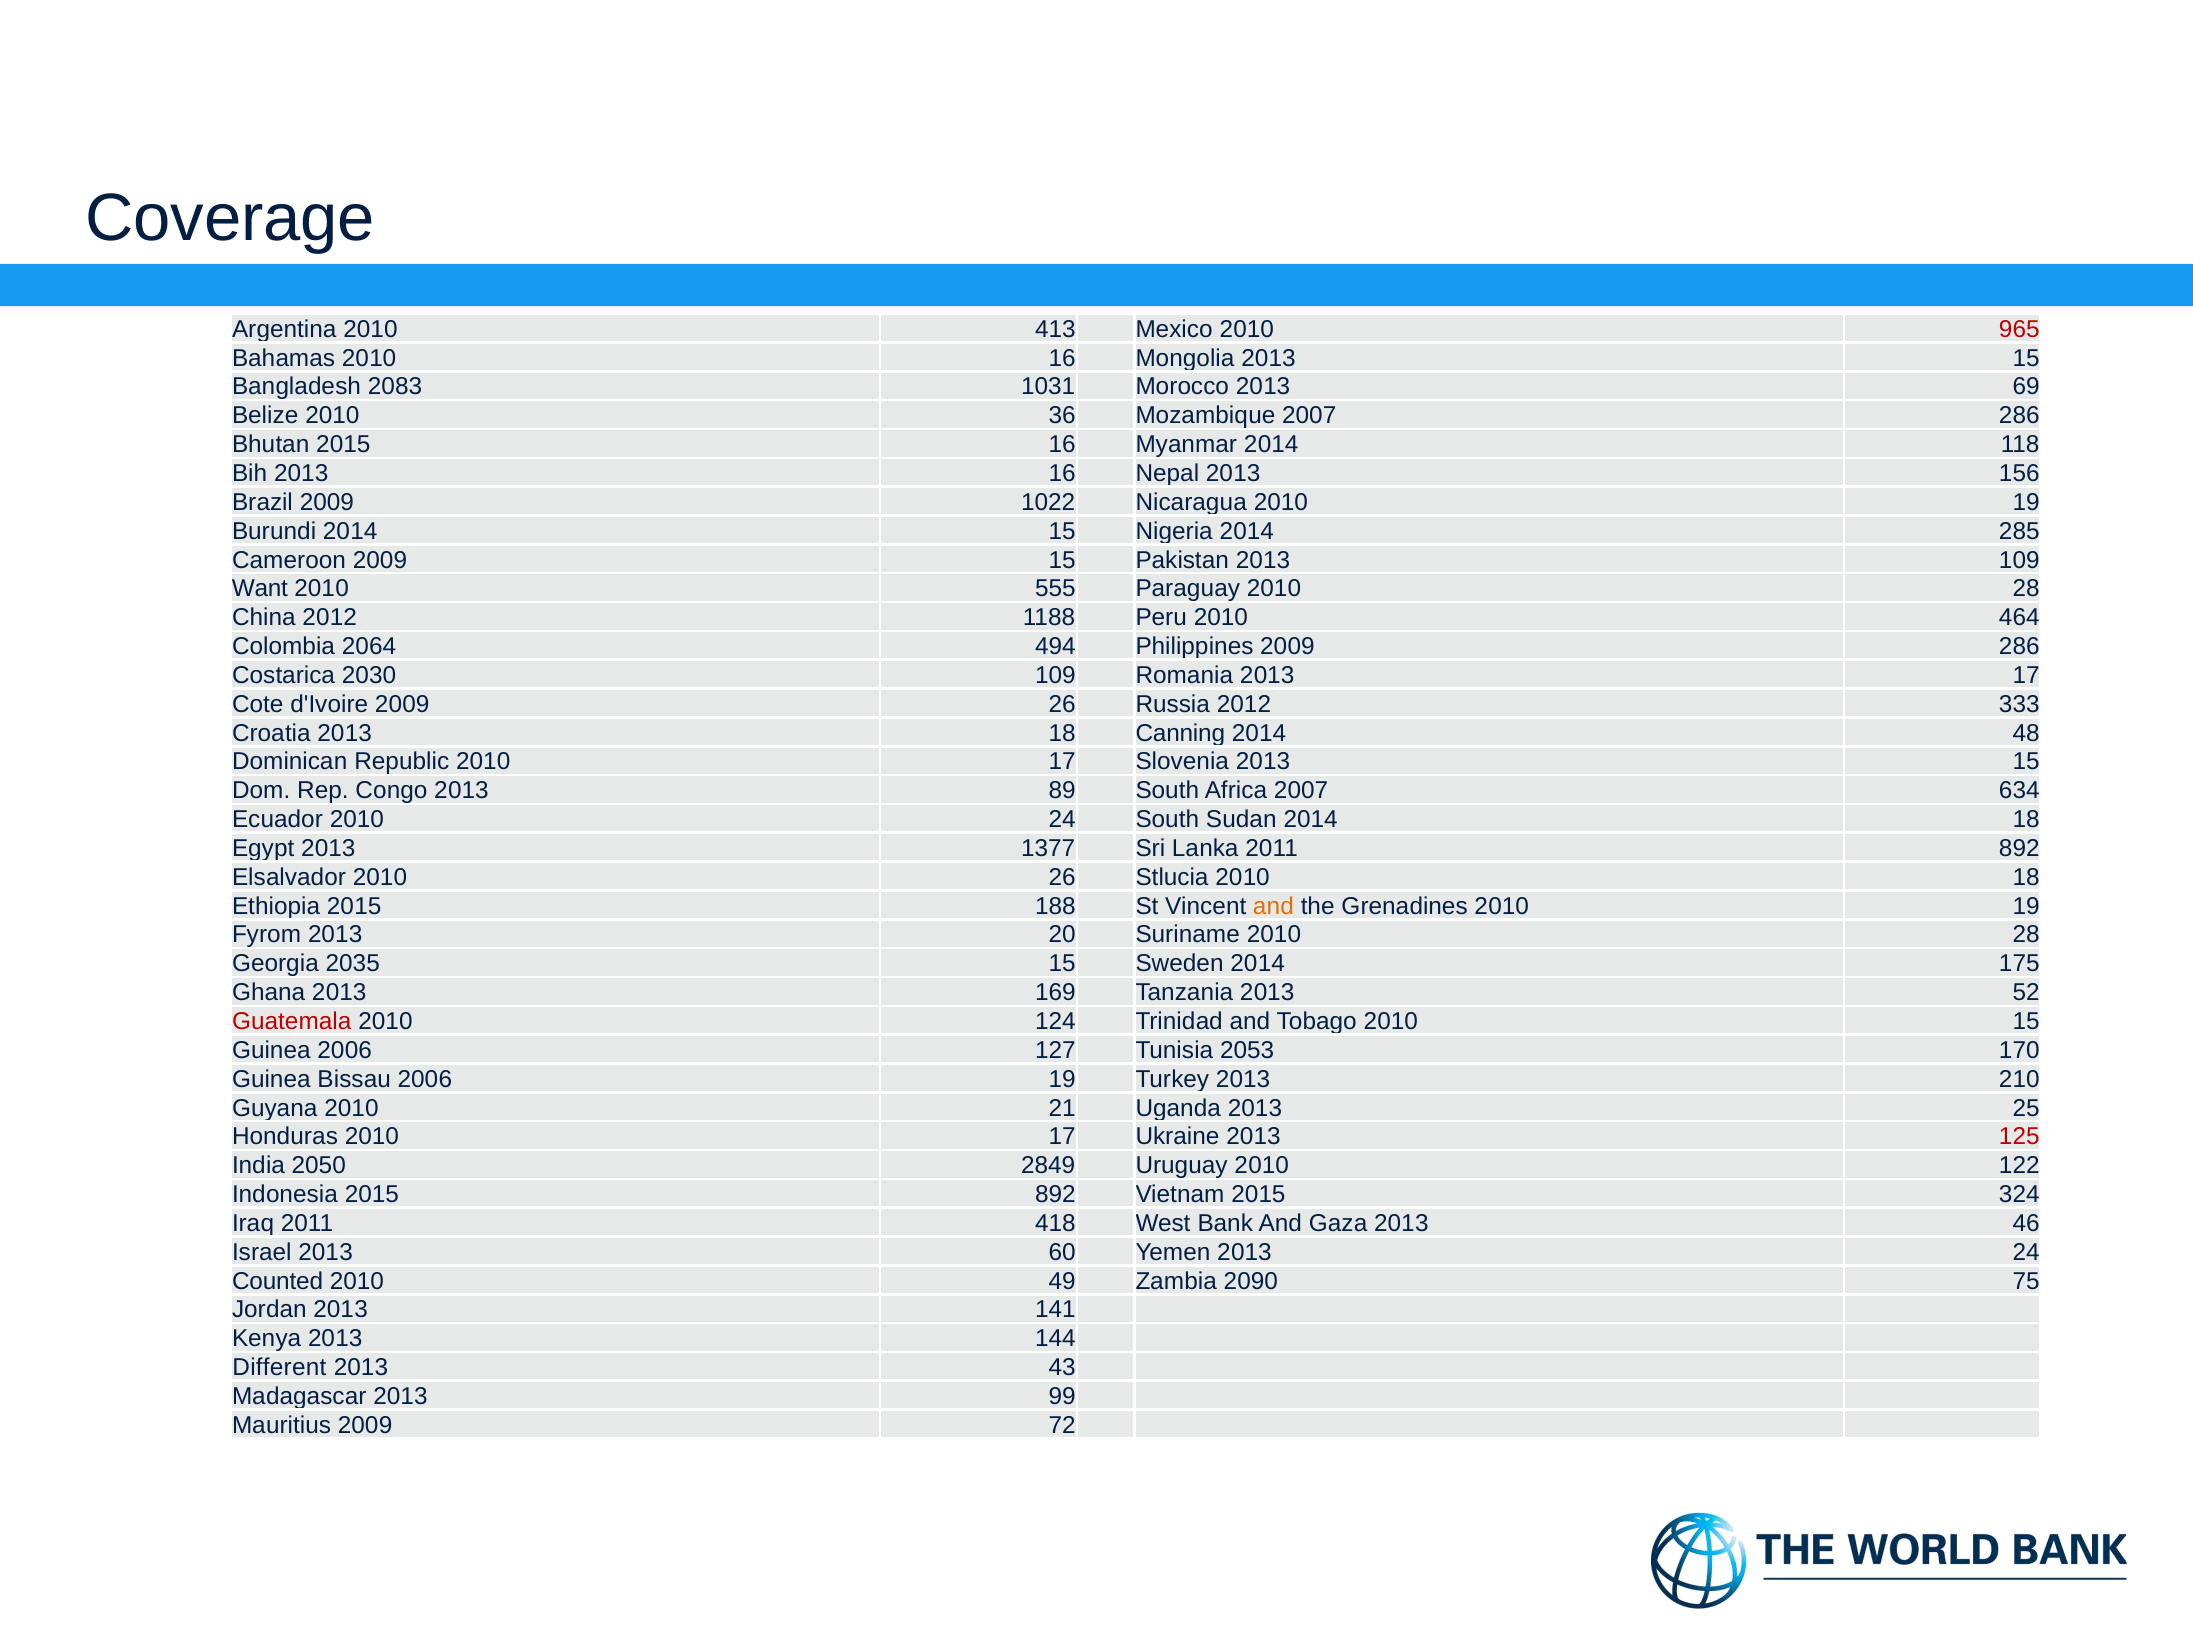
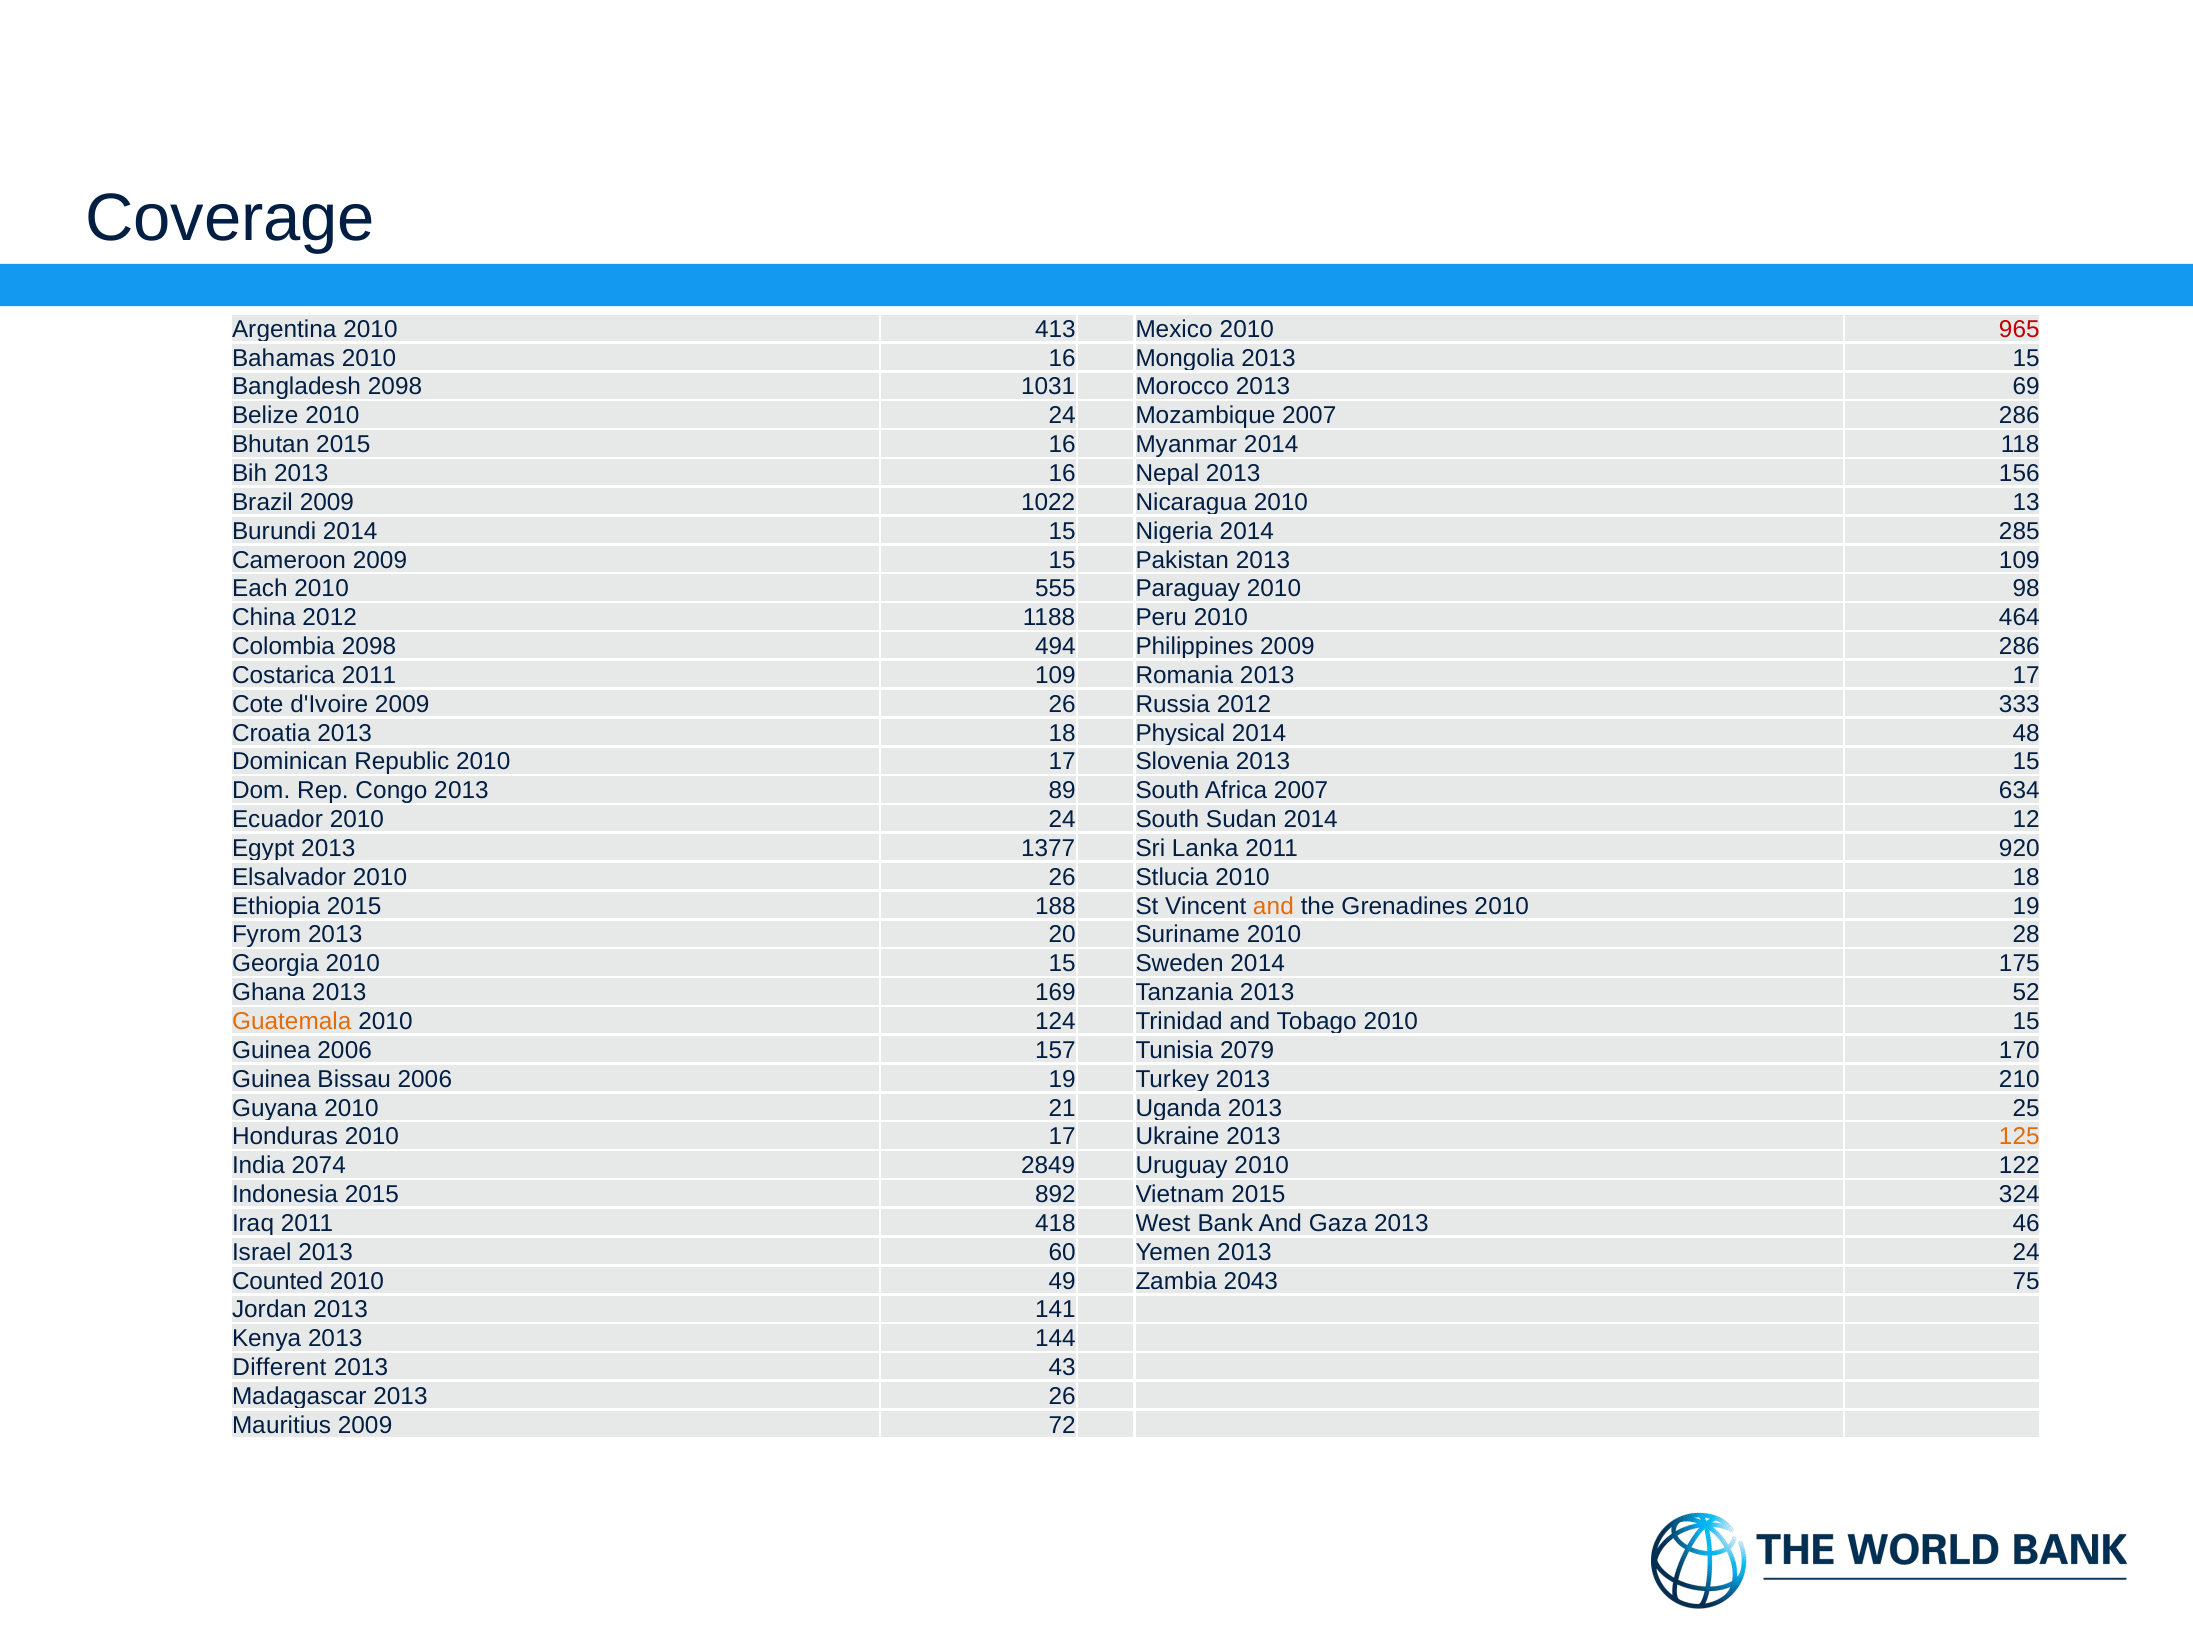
Bangladesh 2083: 2083 -> 2098
Belize 2010 36: 36 -> 24
Nicaragua 2010 19: 19 -> 13
Want: Want -> Each
Paraguay 2010 28: 28 -> 98
Colombia 2064: 2064 -> 2098
Costarica 2030: 2030 -> 2011
Canning: Canning -> Physical
2014 18: 18 -> 12
2011 892: 892 -> 920
Georgia 2035: 2035 -> 2010
Guatemala colour: red -> orange
127: 127 -> 157
2053: 2053 -> 2079
125 colour: red -> orange
2050: 2050 -> 2074
2090: 2090 -> 2043
2013 99: 99 -> 26
